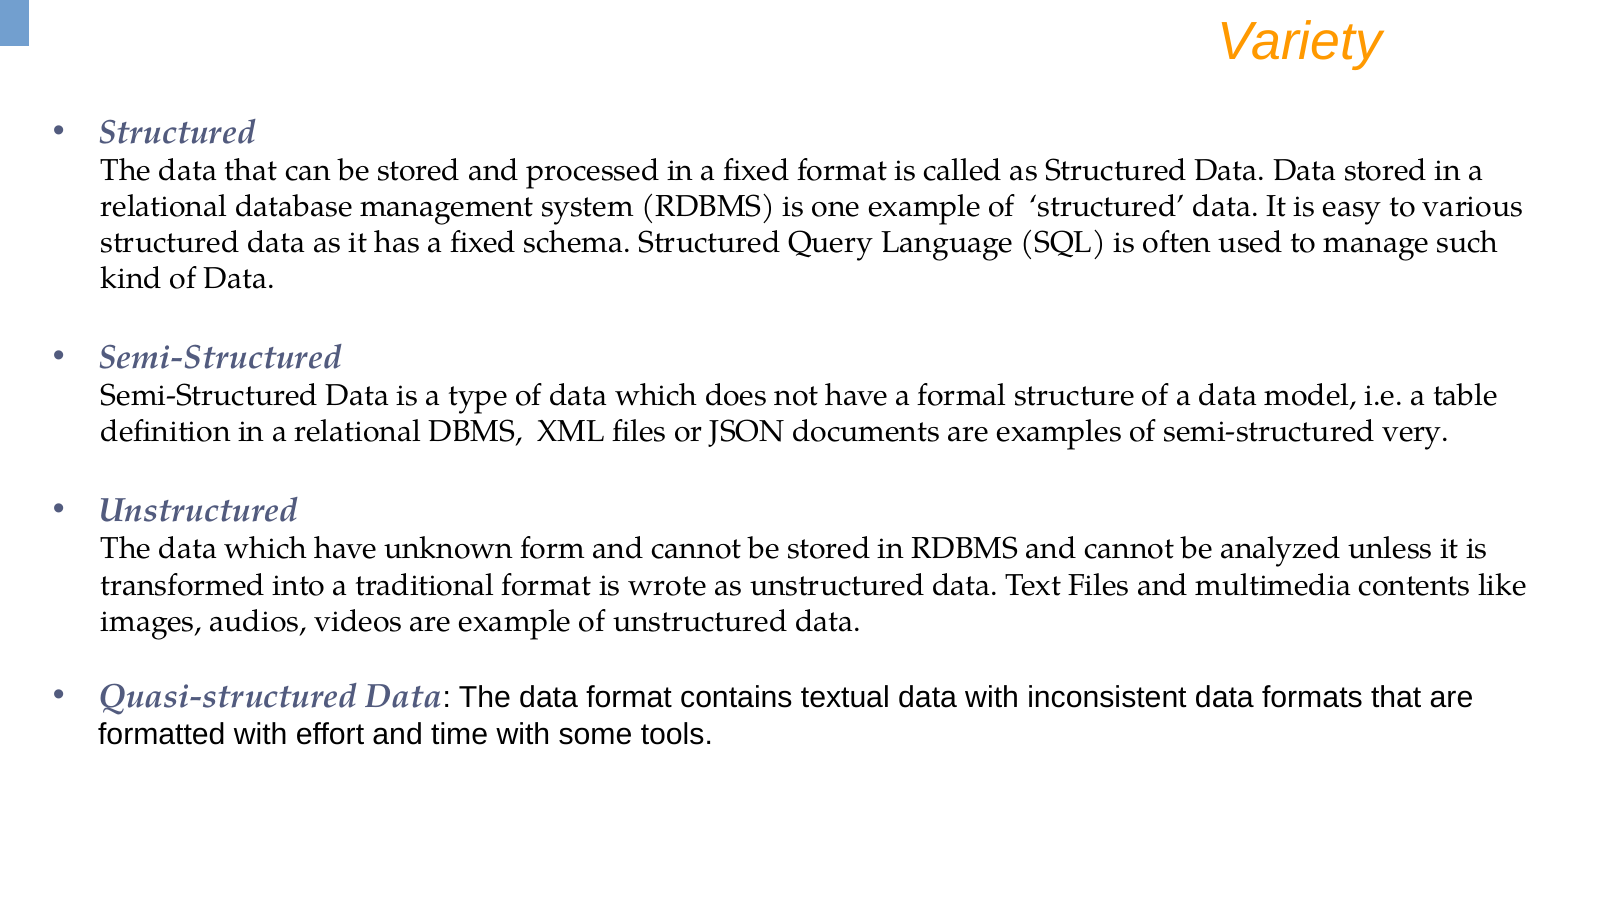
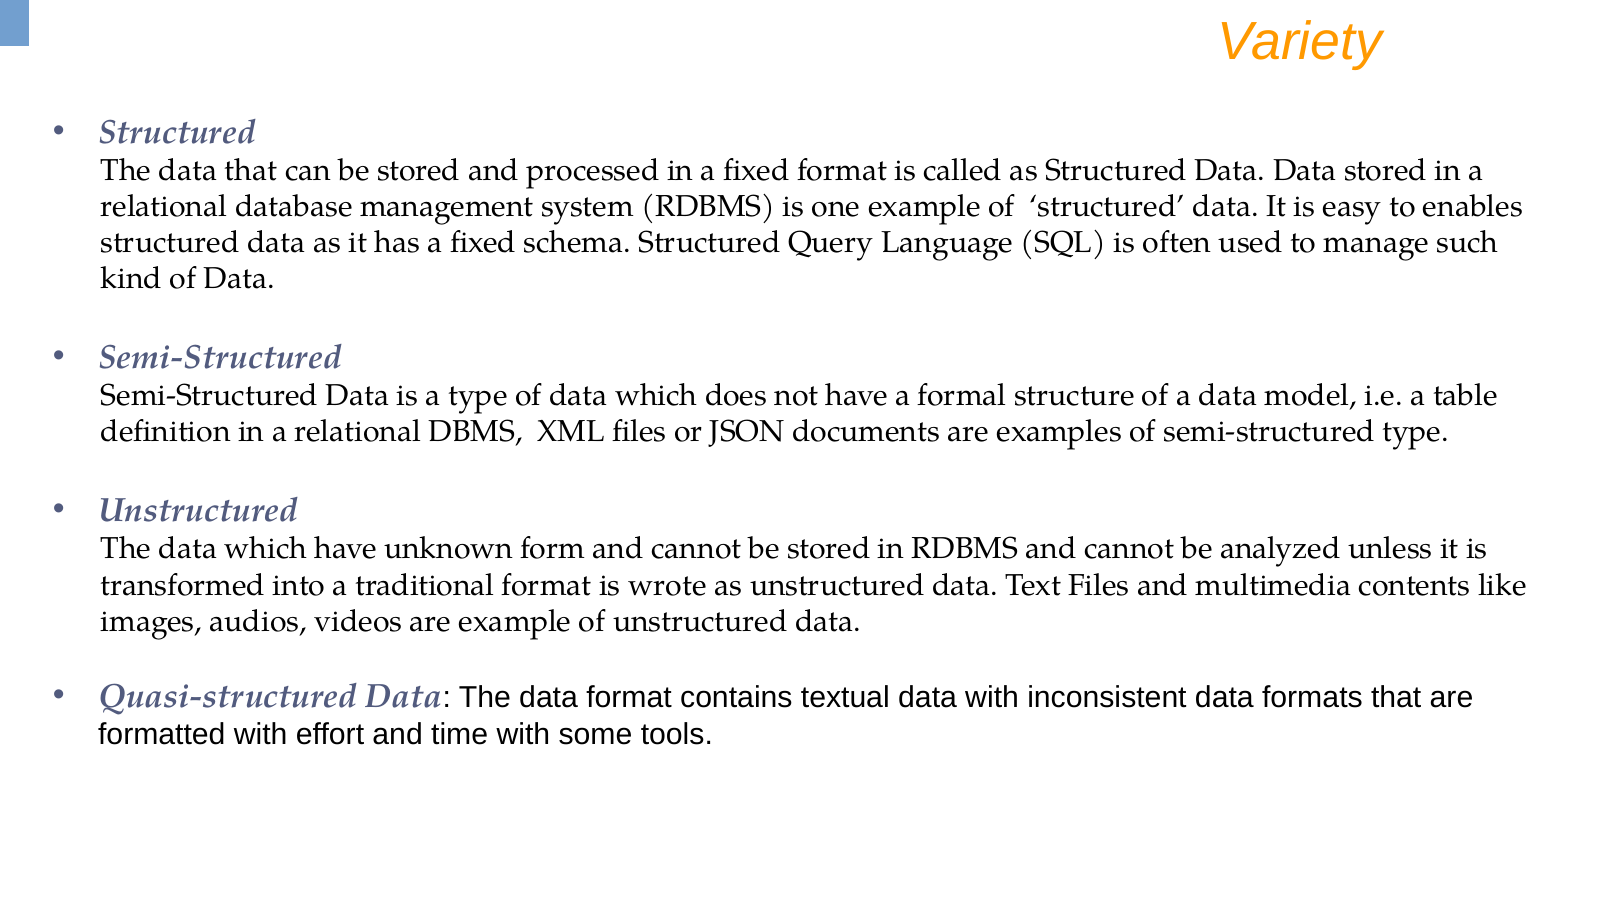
various: various -> enables
semi-structured very: very -> type
